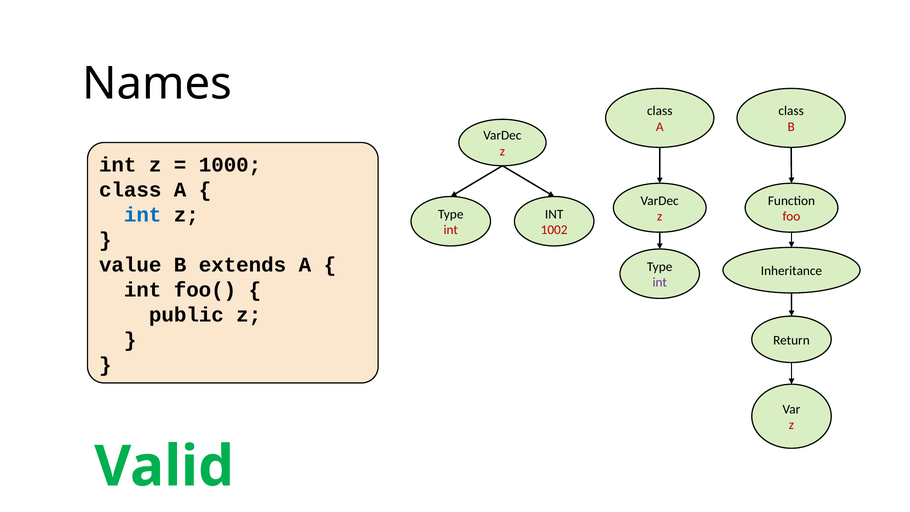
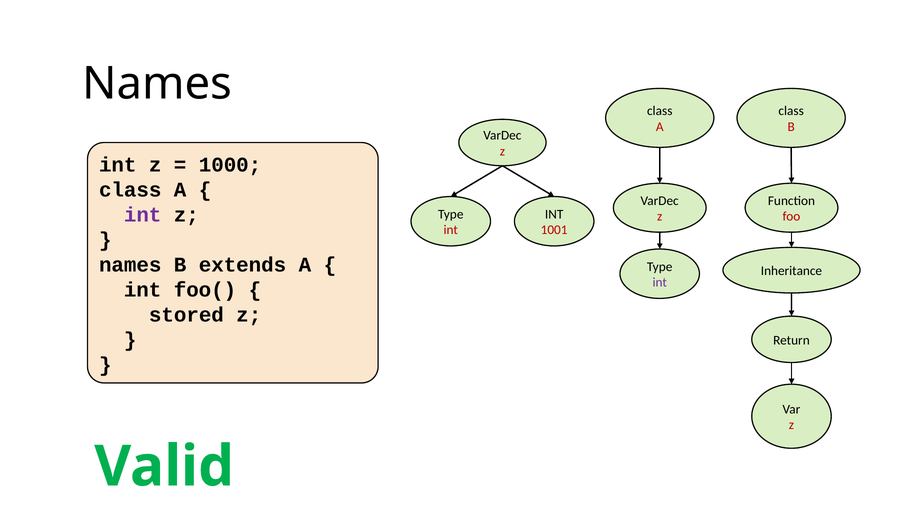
int at (143, 215) colour: blue -> purple
1002: 1002 -> 1001
value at (130, 265): value -> names
public: public -> stored
